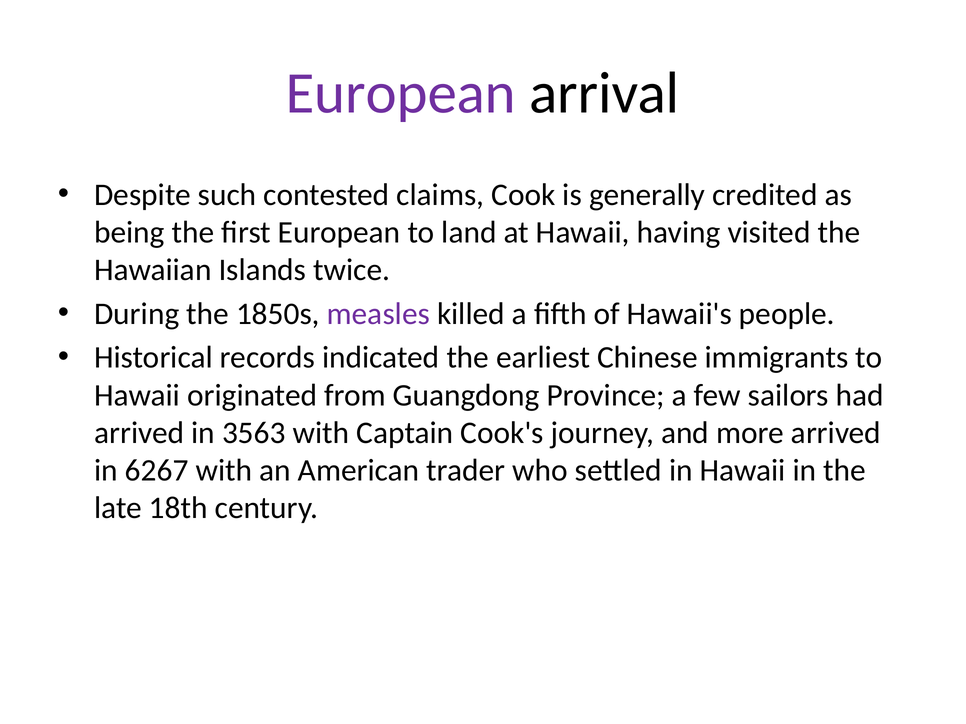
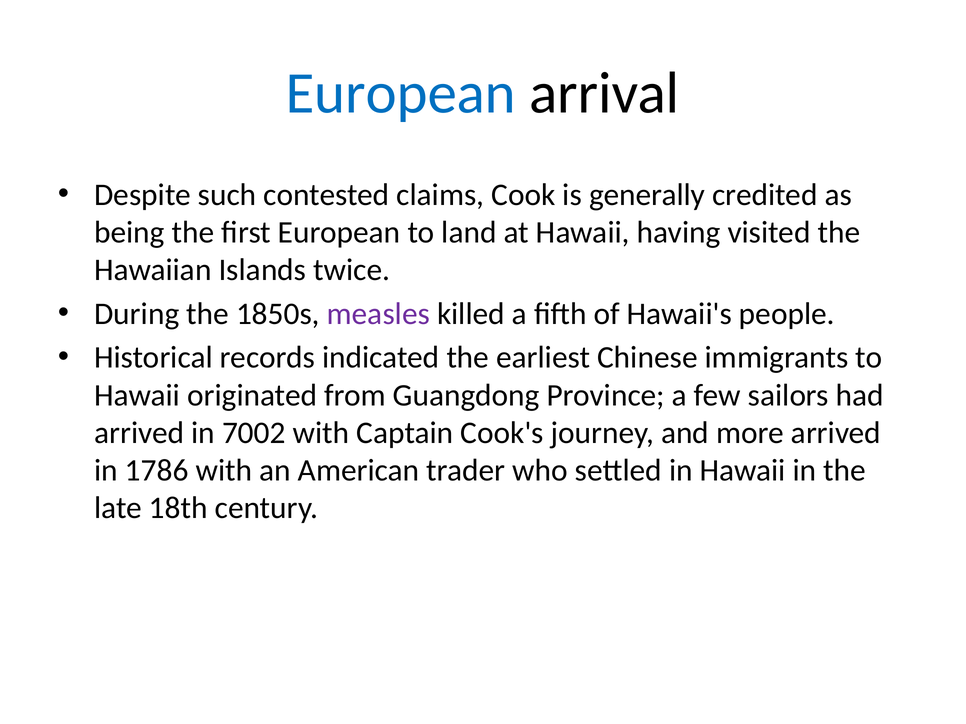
European at (401, 94) colour: purple -> blue
3563: 3563 -> 7002
6267: 6267 -> 1786
